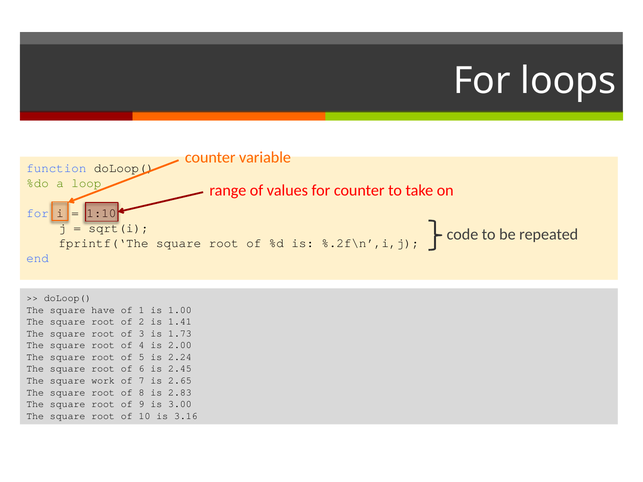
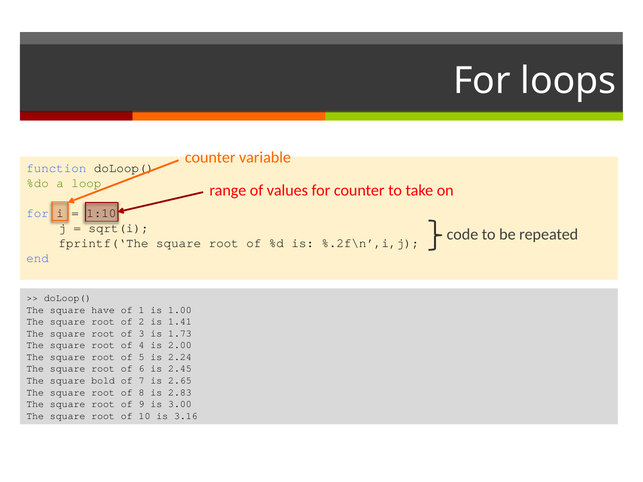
work: work -> bold
